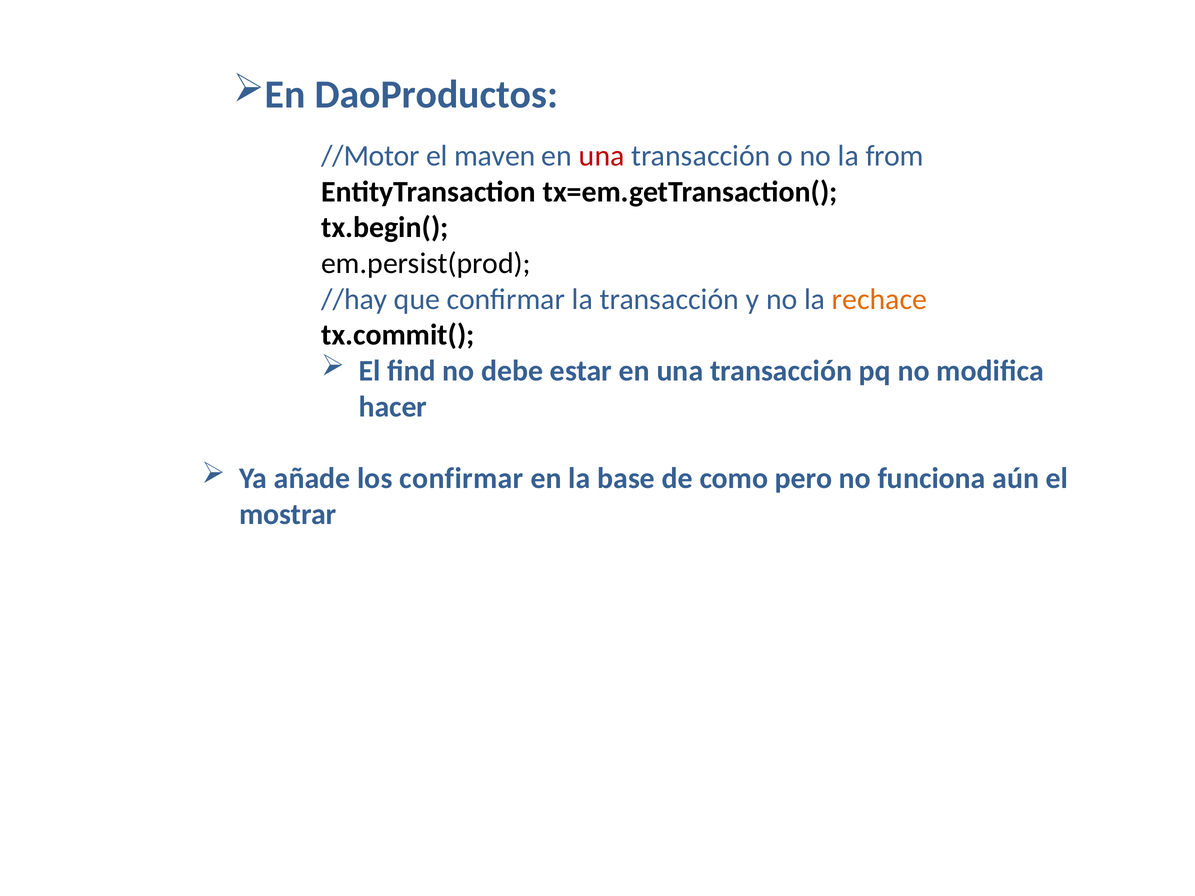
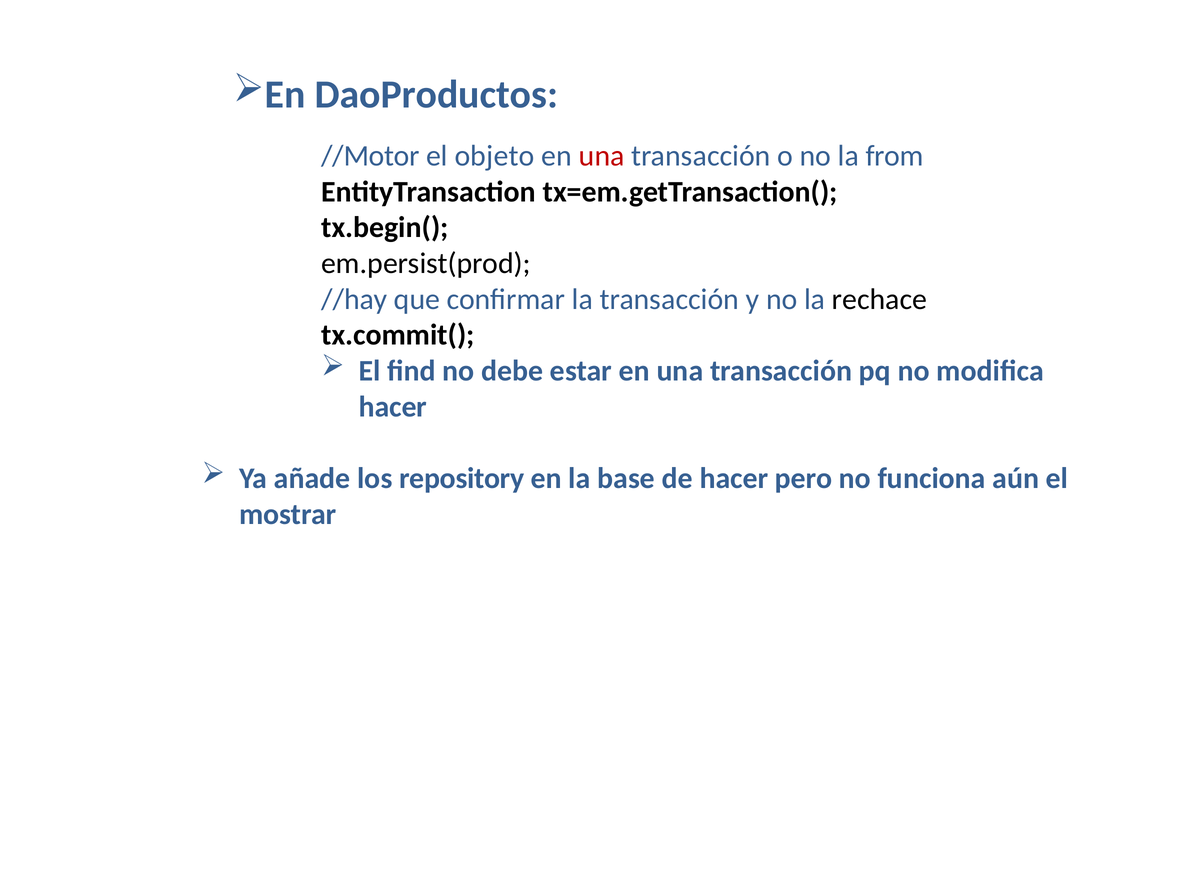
maven: maven -> objeto
rechace colour: orange -> black
los confirmar: confirmar -> repository
de como: como -> hacer
